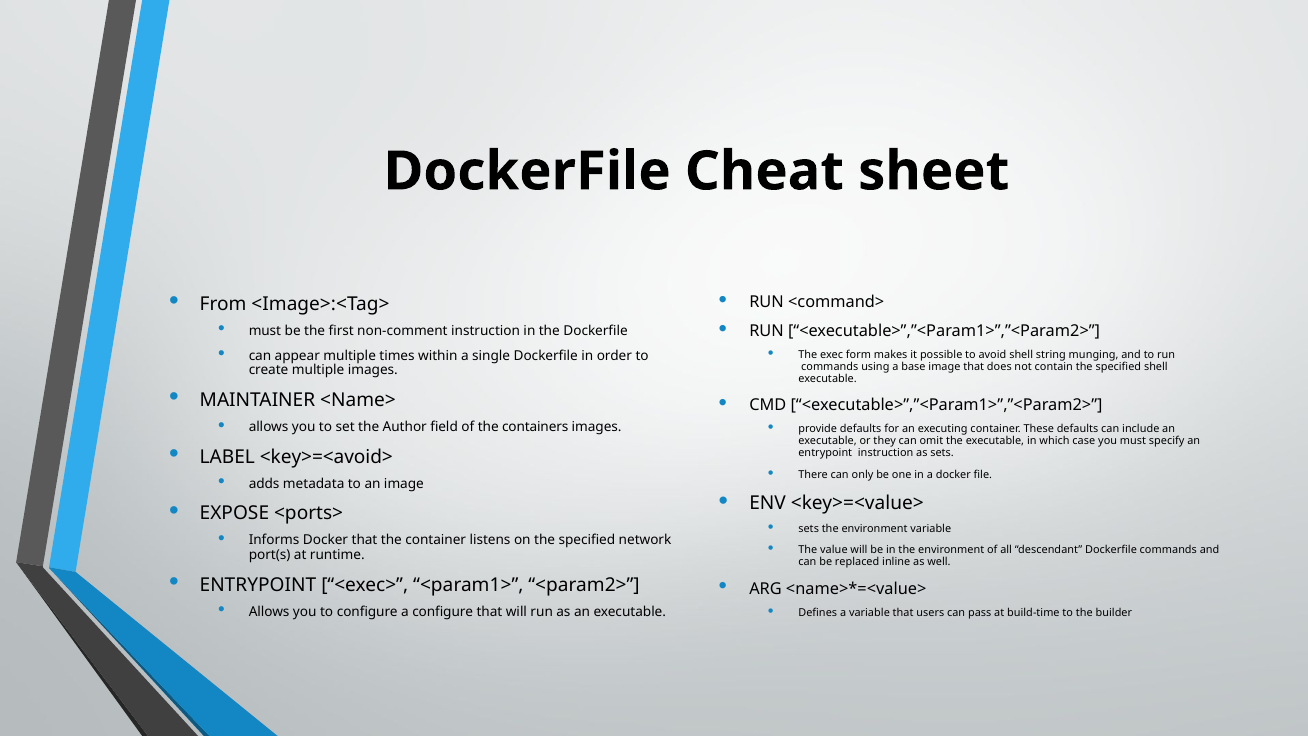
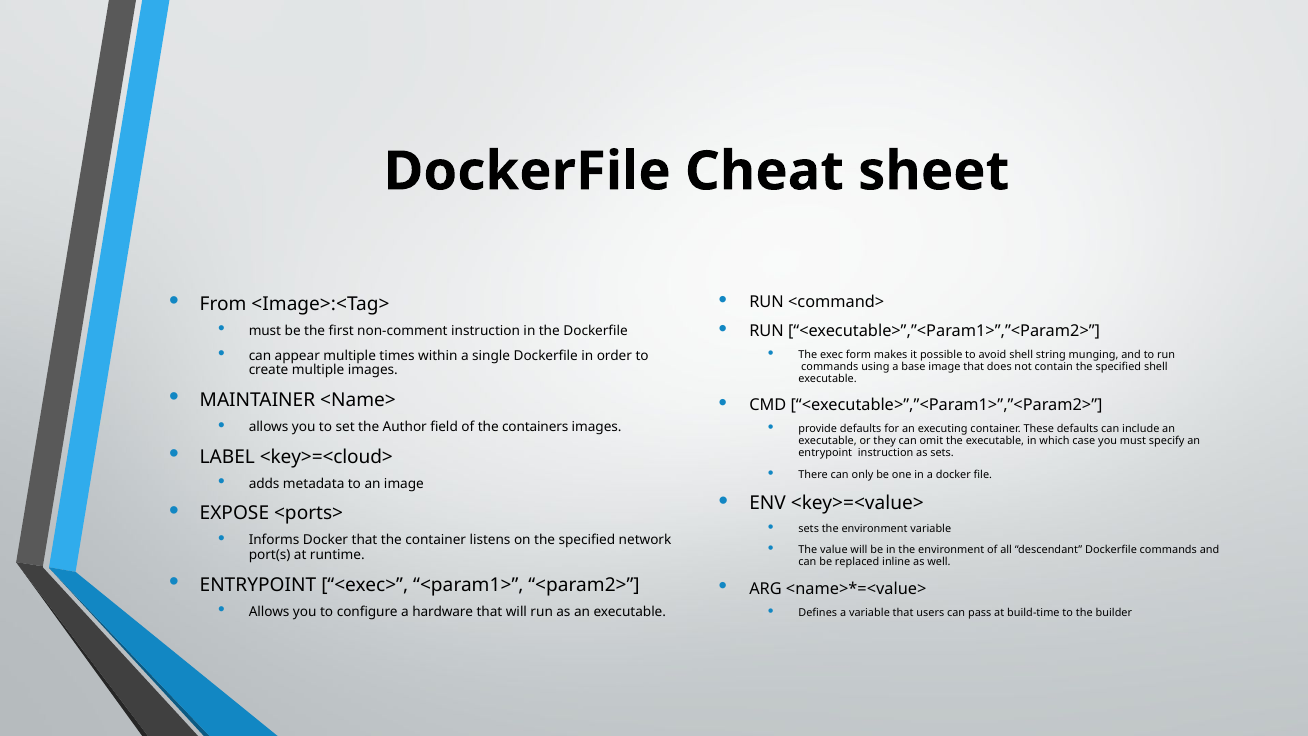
<key>=<avoid>: <key>=<avoid> -> <key>=<cloud>
a configure: configure -> hardware
